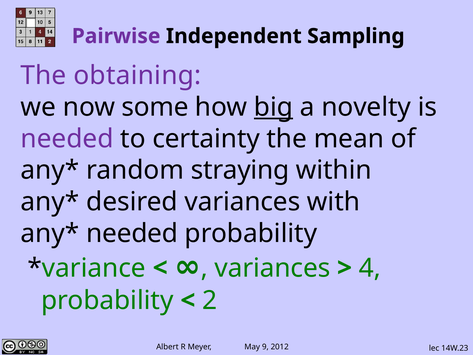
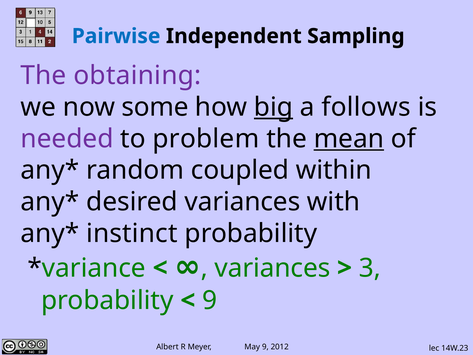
Pairwise colour: purple -> blue
novelty: novelty -> follows
certainty: certainty -> problem
mean underline: none -> present
straying: straying -> coupled
needed at (132, 233): needed -> instinct
4: 4 -> 3
2 at (210, 300): 2 -> 9
